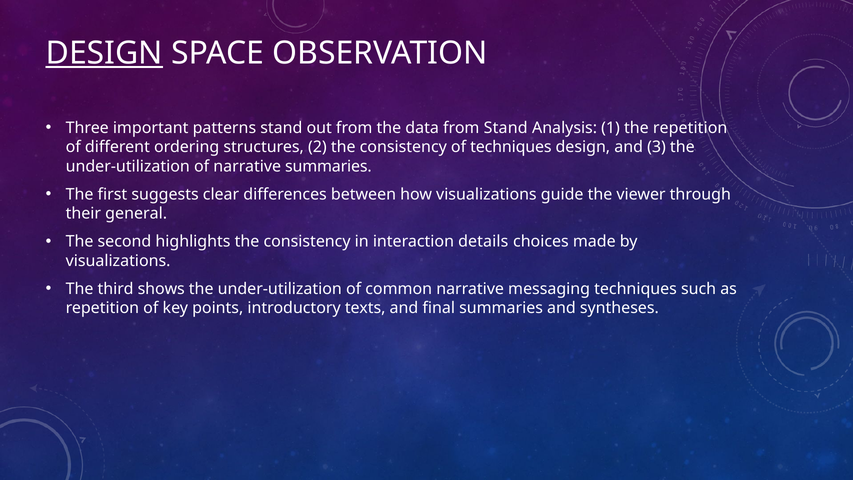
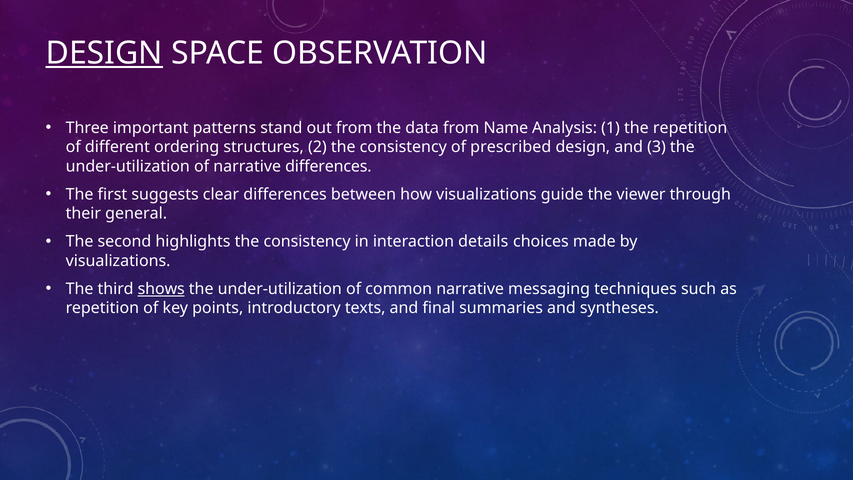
from Stand: Stand -> Name
of techniques: techniques -> prescribed
narrative summaries: summaries -> differences
shows underline: none -> present
